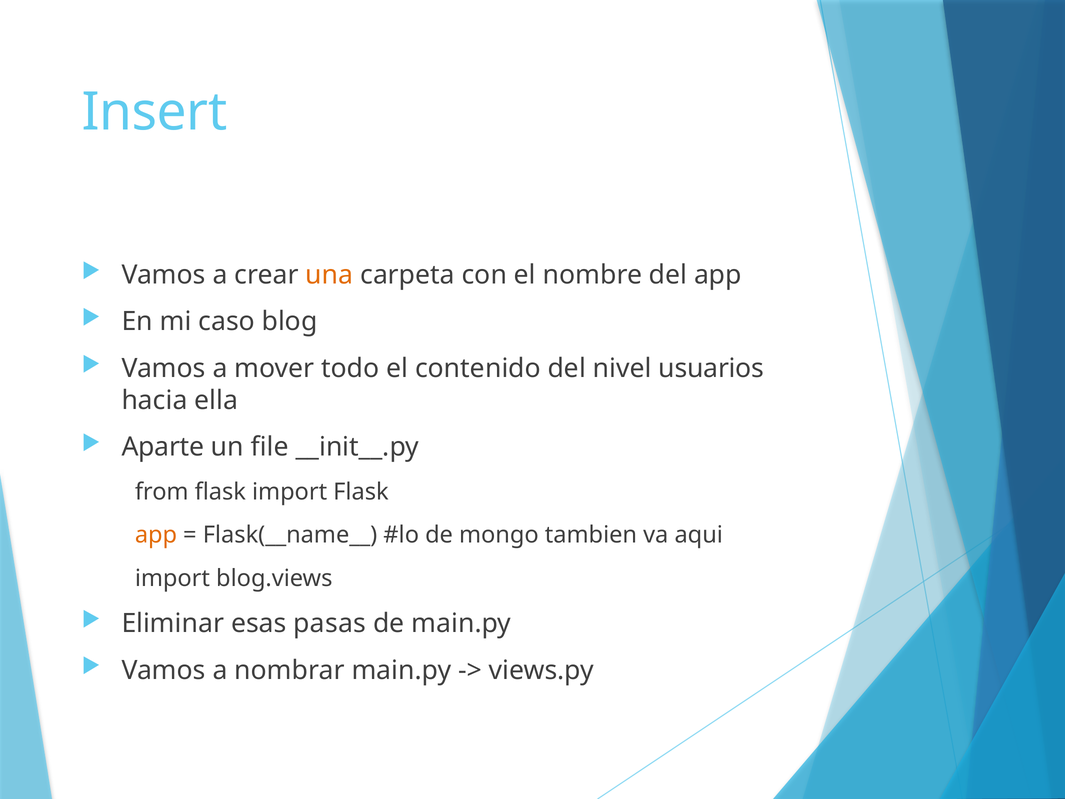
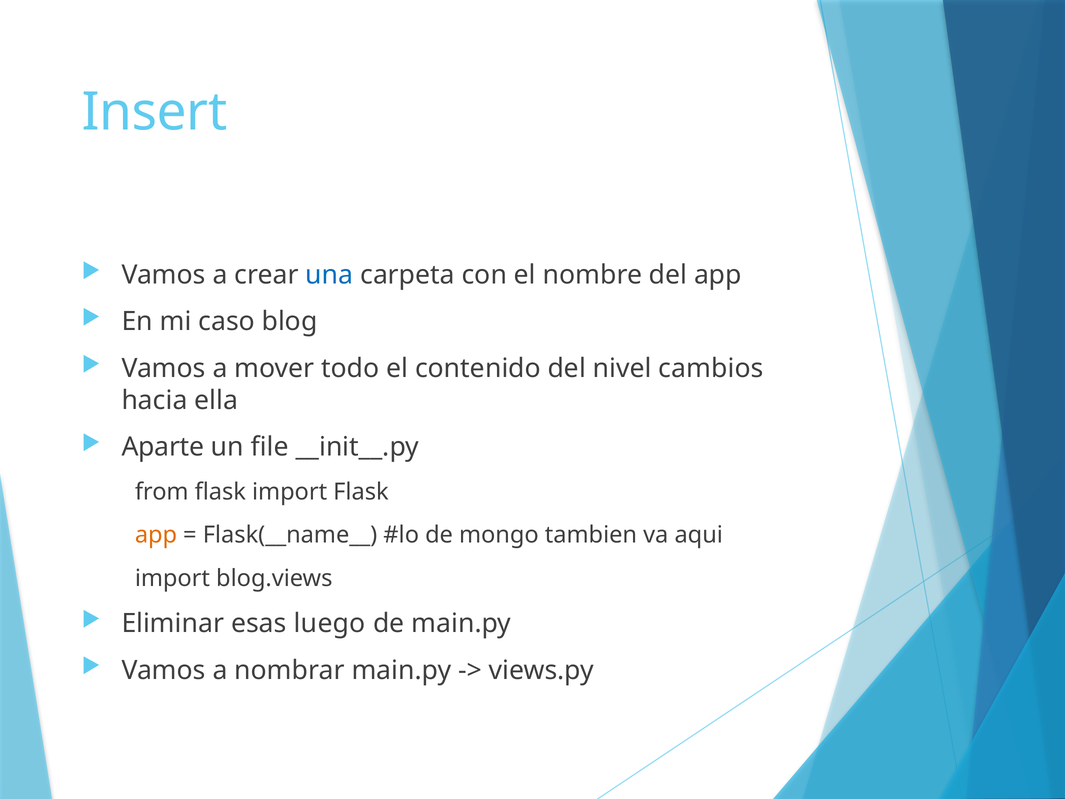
una colour: orange -> blue
usuarios: usuarios -> cambios
pasas: pasas -> luego
